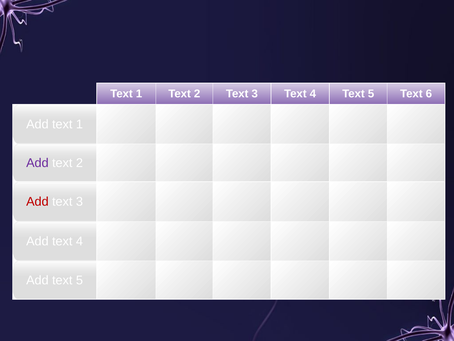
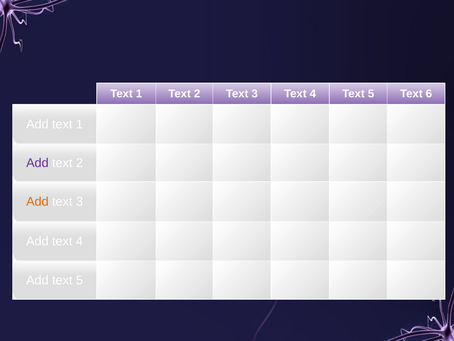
Add at (37, 202) colour: red -> orange
